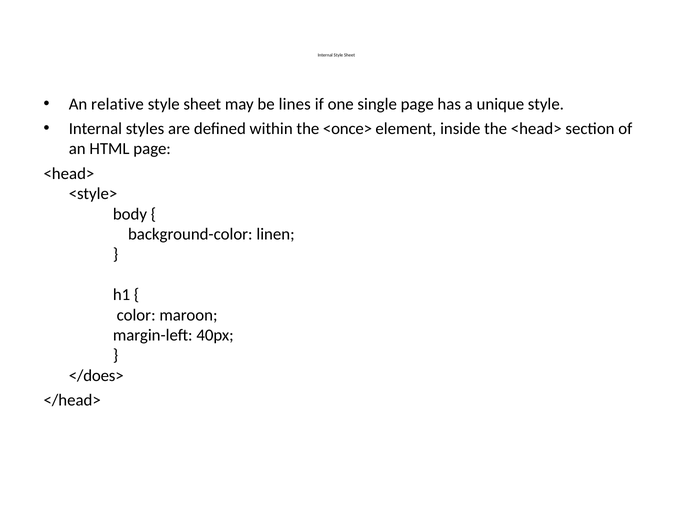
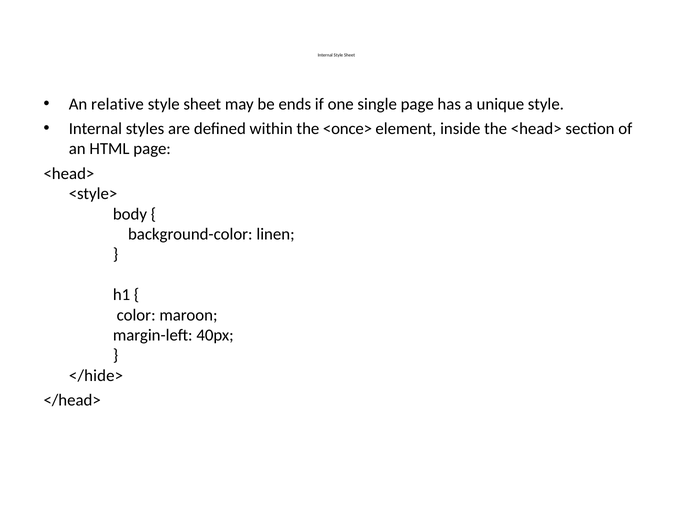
lines: lines -> ends
</does>: </does> -> </hide>
